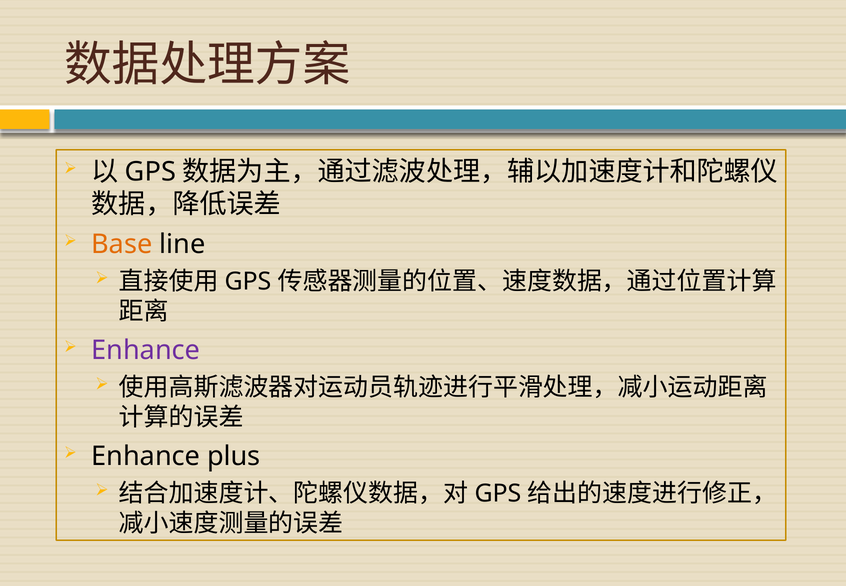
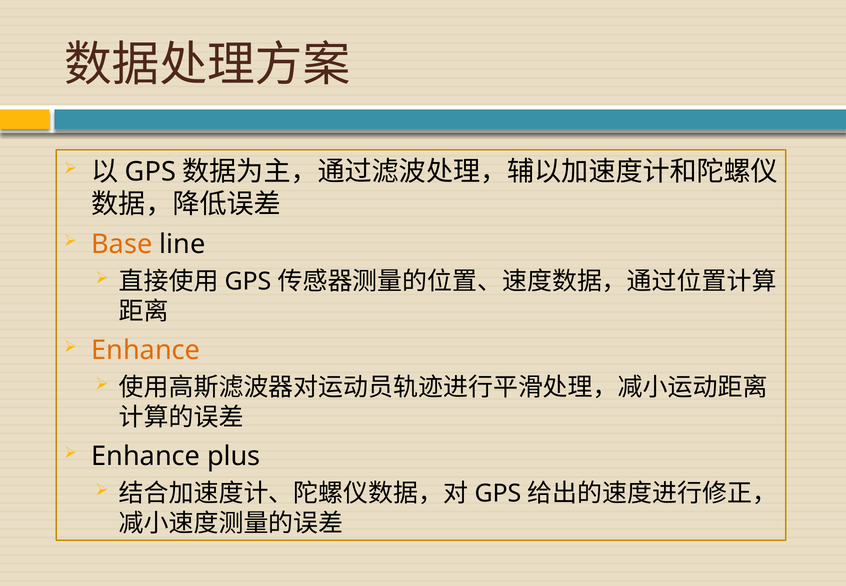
Enhance at (146, 350) colour: purple -> orange
